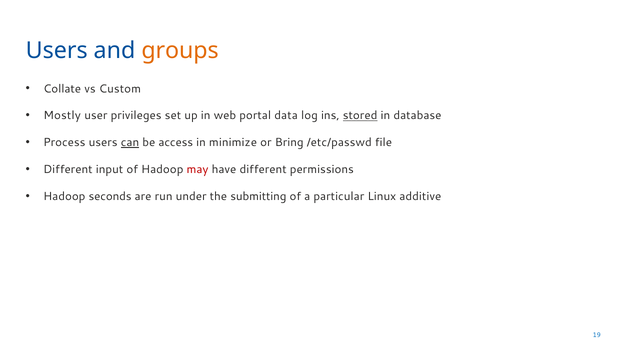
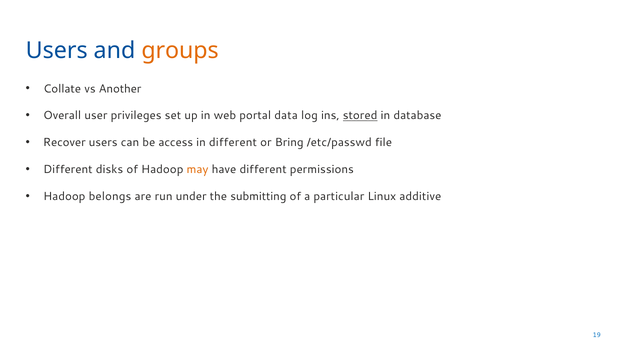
Custom: Custom -> Another
Mostly: Mostly -> Overall
Process: Process -> Recover
can underline: present -> none
in minimize: minimize -> different
input: input -> disks
may colour: red -> orange
seconds: seconds -> belongs
